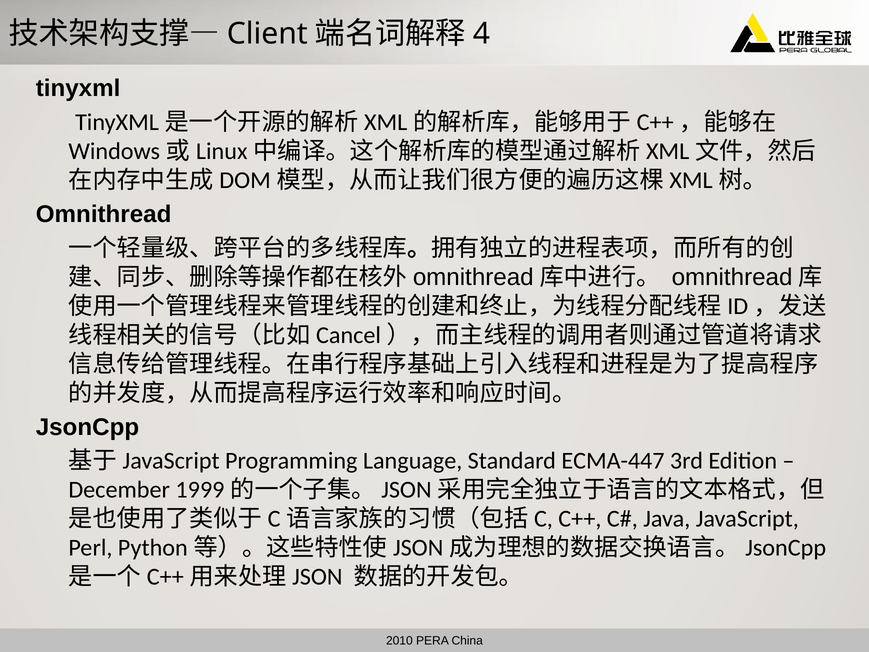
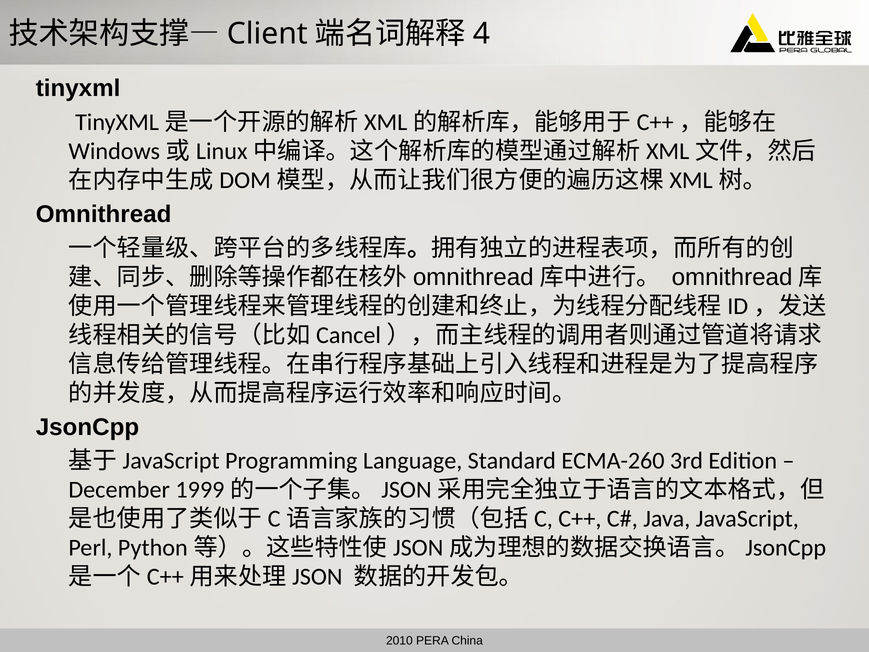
ECMA-447: ECMA-447 -> ECMA-260
